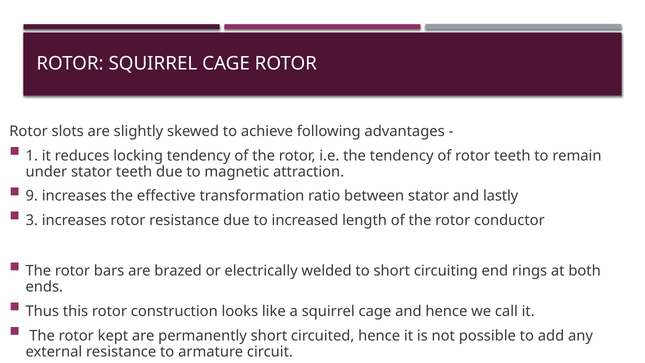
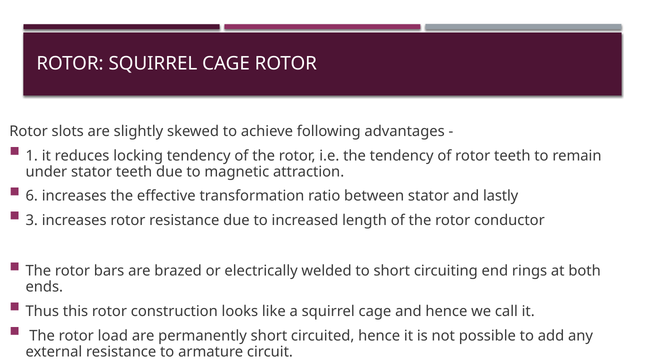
9: 9 -> 6
kept: kept -> load
